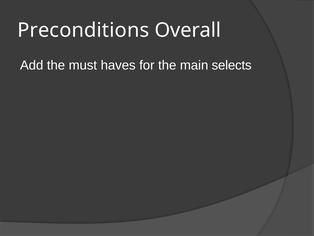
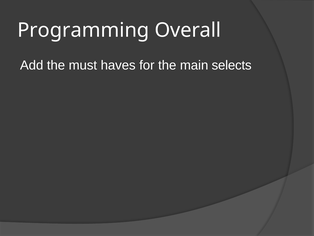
Preconditions: Preconditions -> Programming
